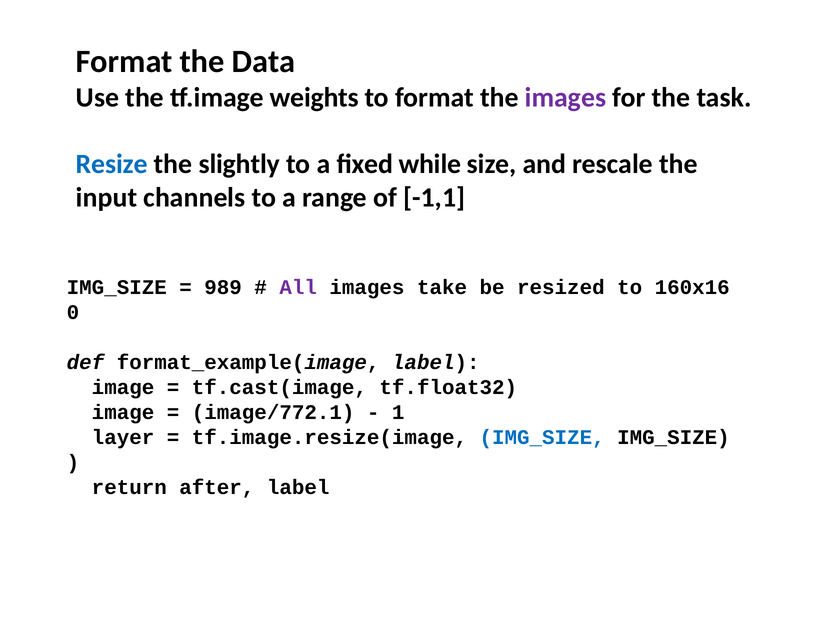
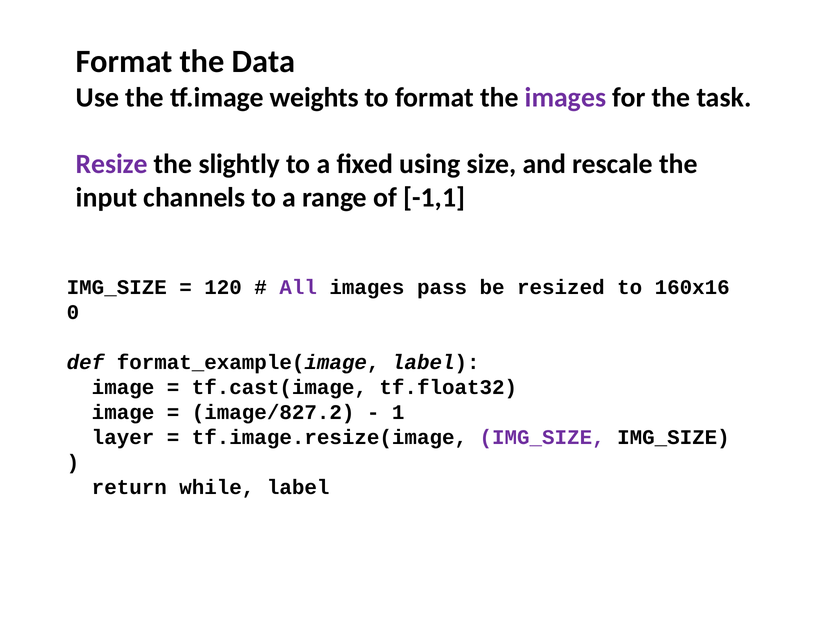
Resize colour: blue -> purple
while: while -> using
989: 989 -> 120
take: take -> pass
image/772.1: image/772.1 -> image/827.2
IMG_SIZE at (542, 437) colour: blue -> purple
after: after -> while
